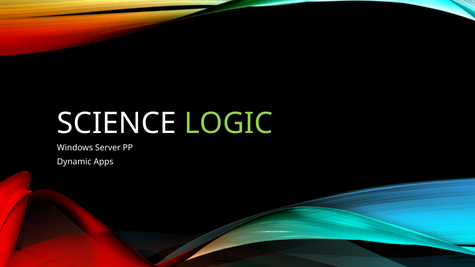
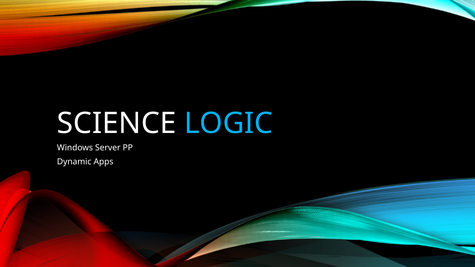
LOGIC colour: light green -> light blue
